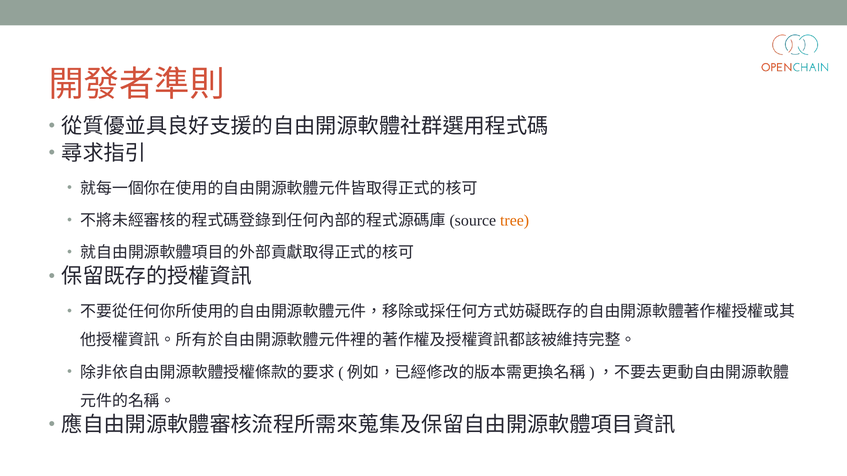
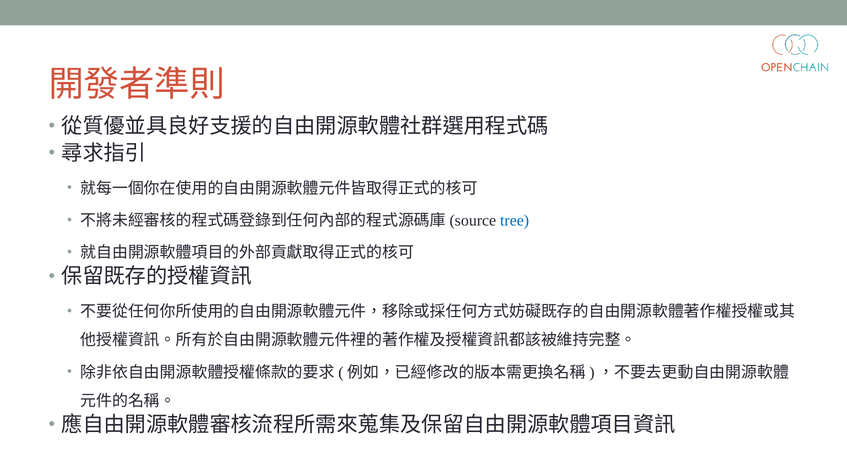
tree colour: orange -> blue
